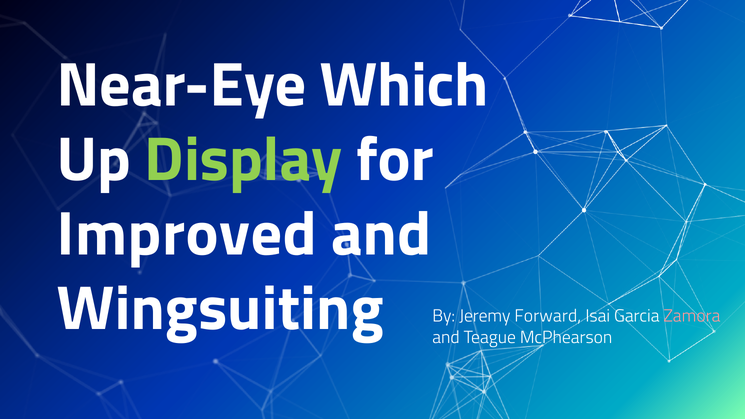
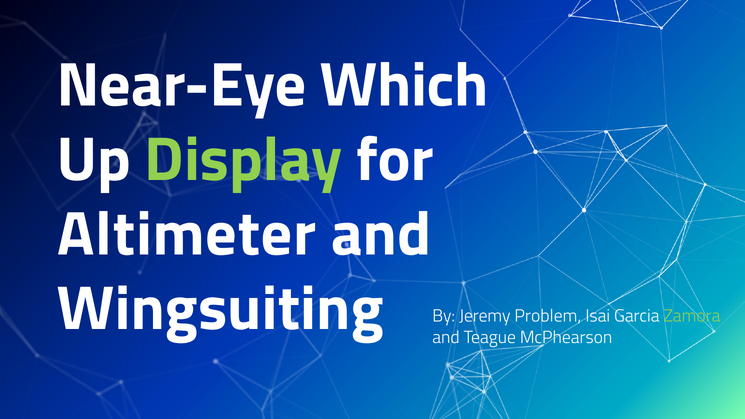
Improved: Improved -> Altimeter
Forward: Forward -> Problem
Zamora colour: pink -> light green
